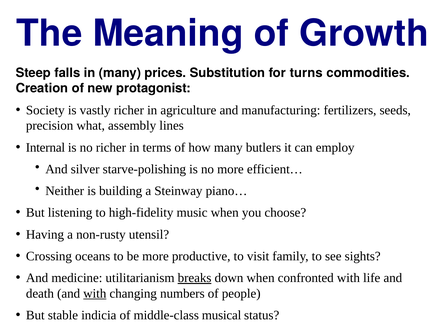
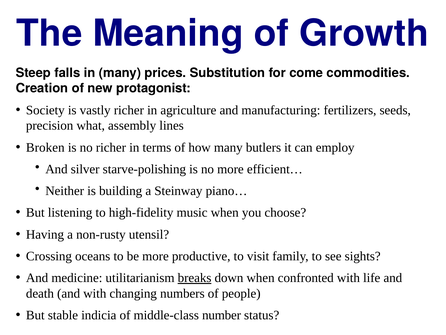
turns: turns -> come
Internal: Internal -> Broken
with at (95, 293) underline: present -> none
musical: musical -> number
